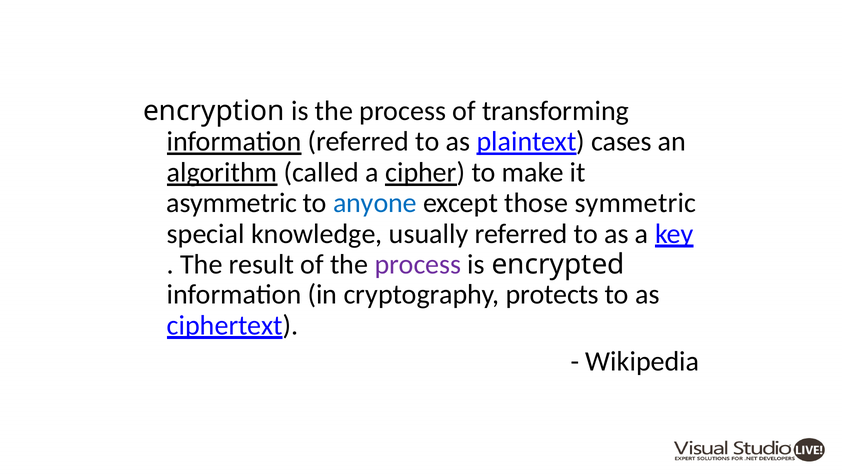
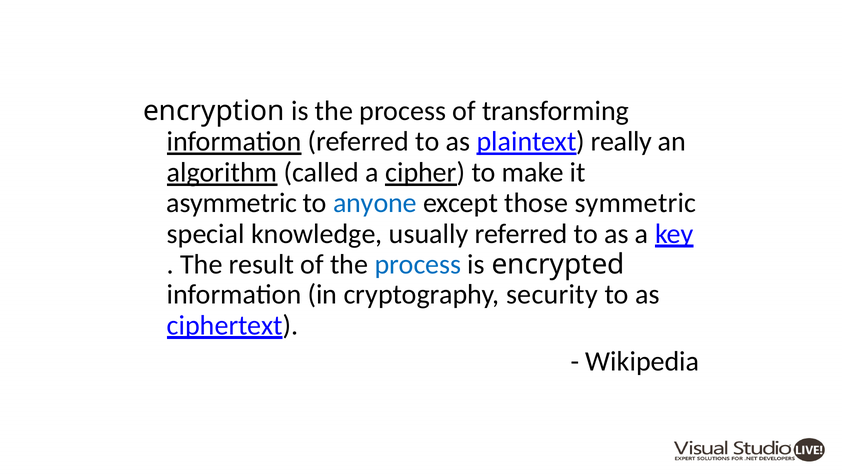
cases: cases -> really
process at (418, 264) colour: purple -> blue
protects: protects -> security
